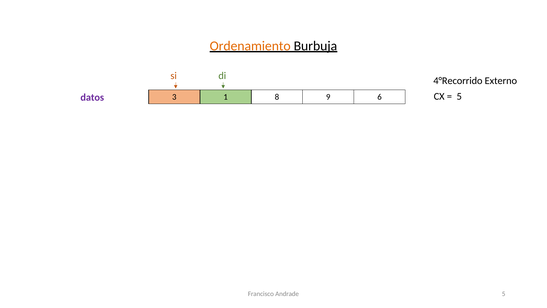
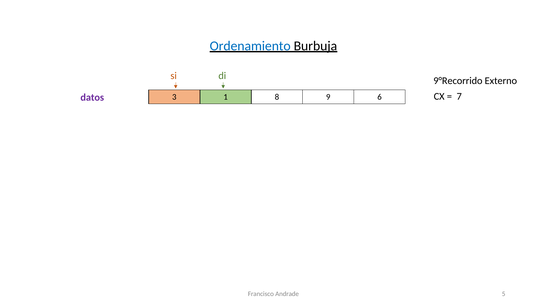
Ordenamiento colour: orange -> blue
4°Recorrido: 4°Recorrido -> 9°Recorrido
5 at (459, 96): 5 -> 7
